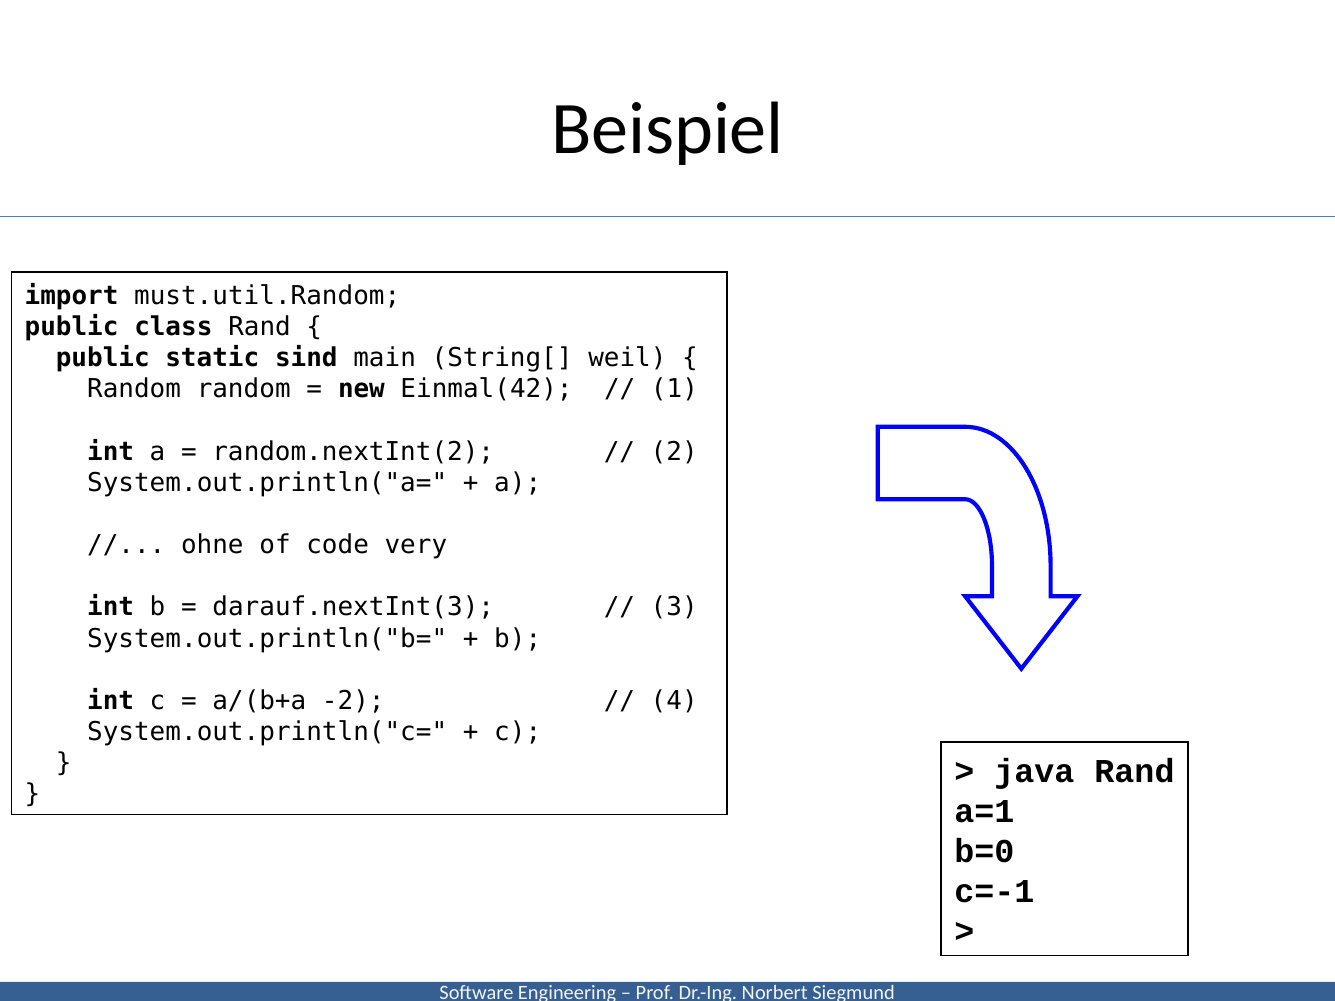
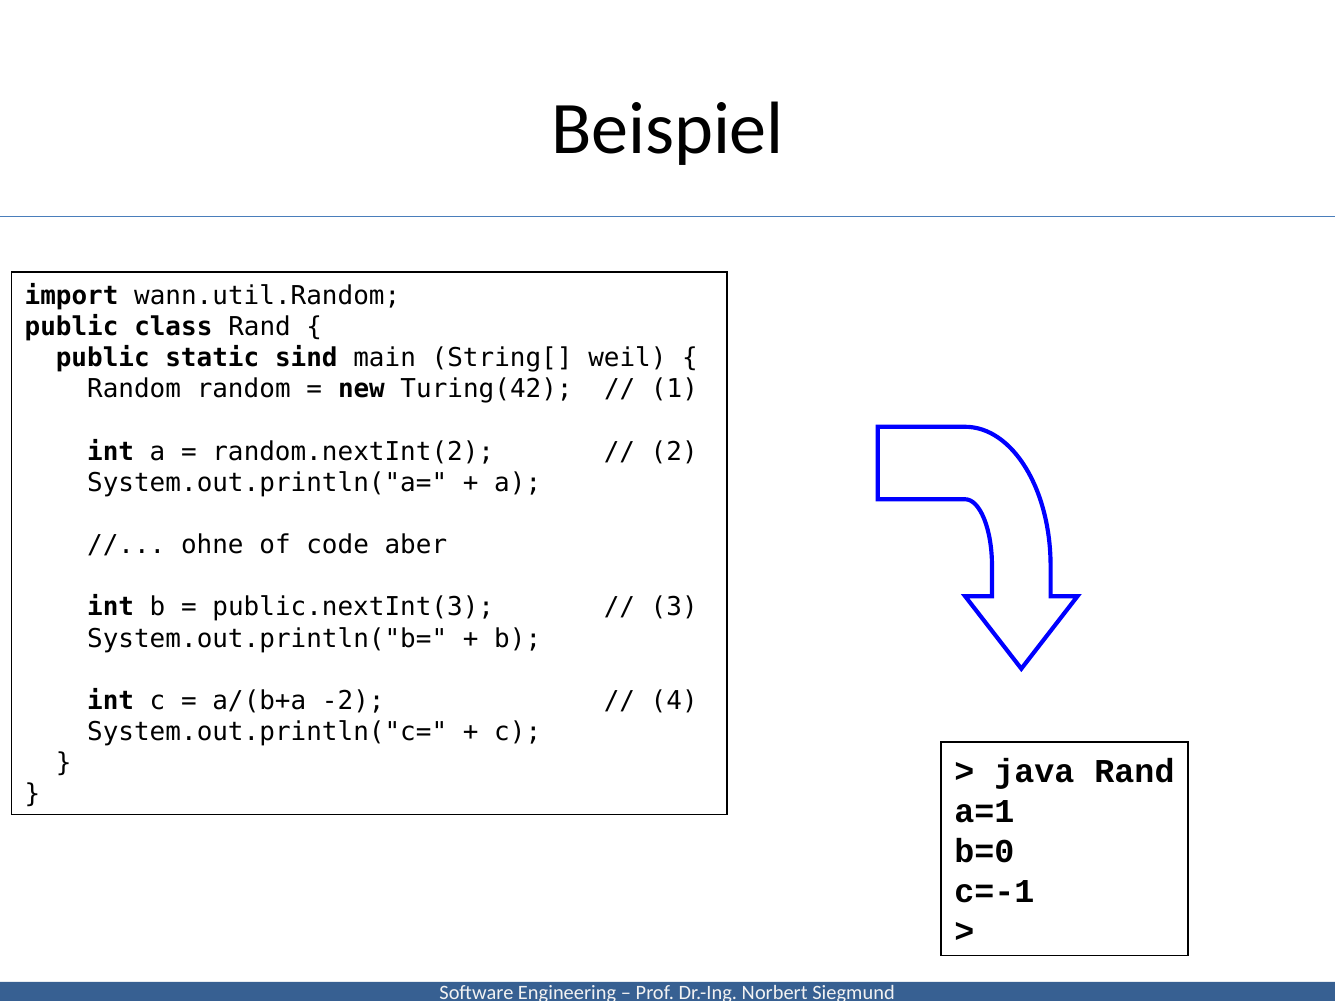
must.util.Random: must.util.Random -> wann.util.Random
Einmal(42: Einmal(42 -> Turing(42
very: very -> aber
darauf.nextInt(3: darauf.nextInt(3 -> public.nextInt(3
